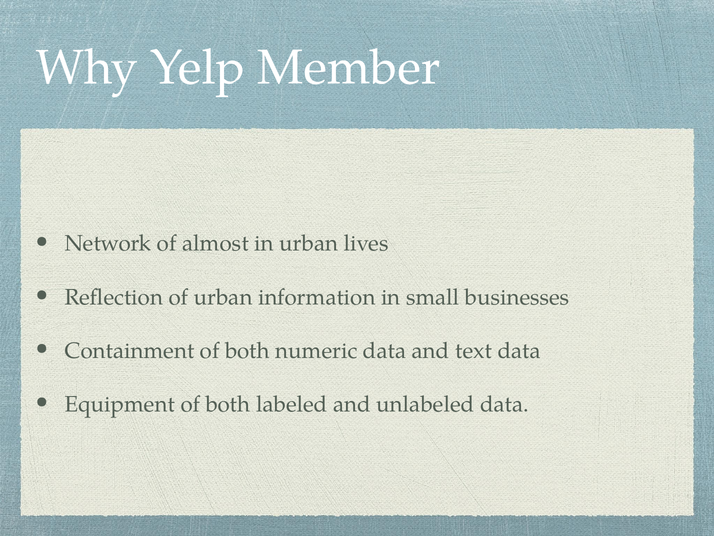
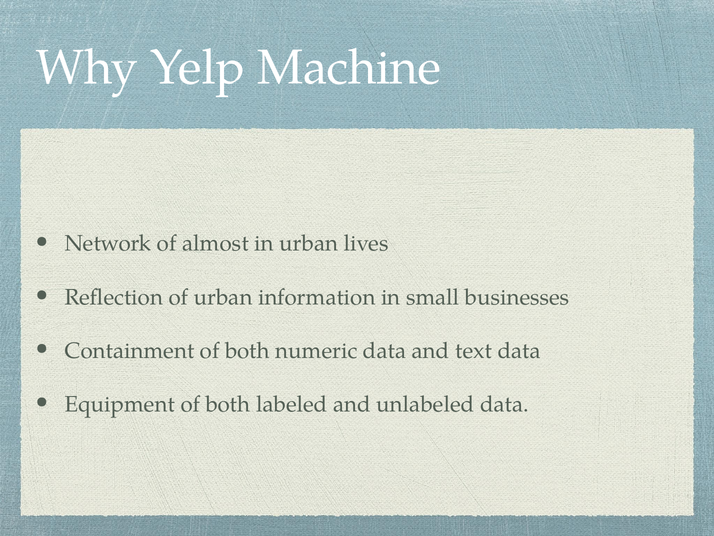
Member: Member -> Machine
